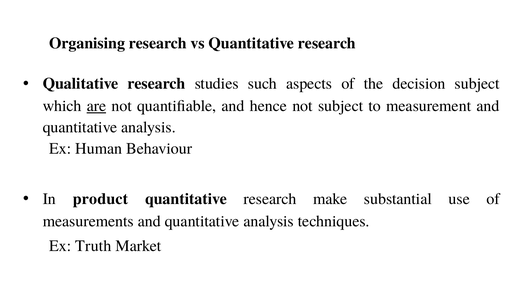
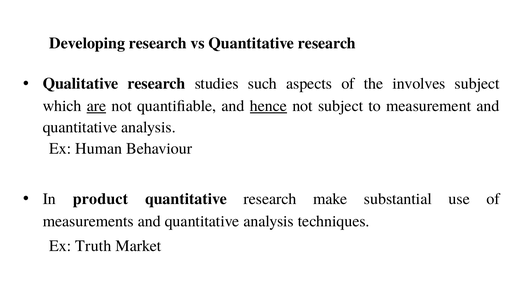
Organising: Organising -> Developing
decision: decision -> involves
hence underline: none -> present
